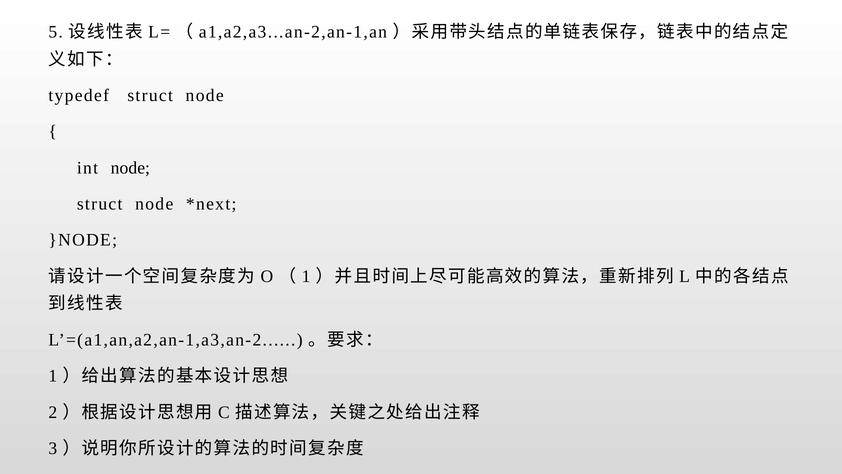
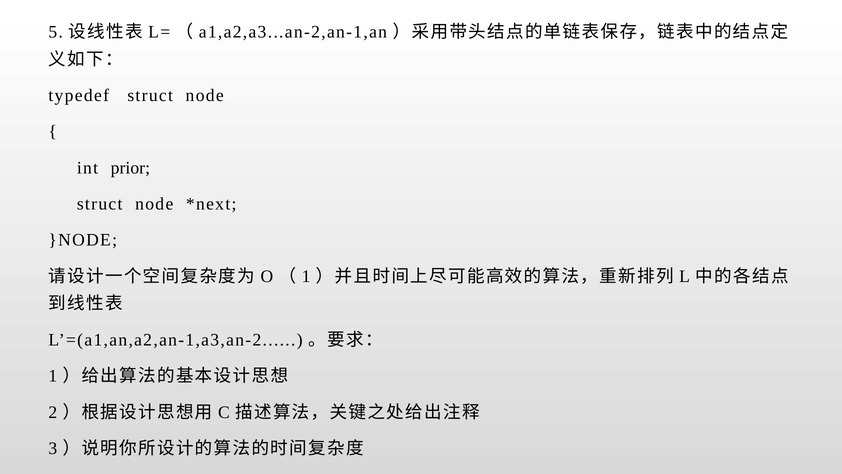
int node: node -> prior
